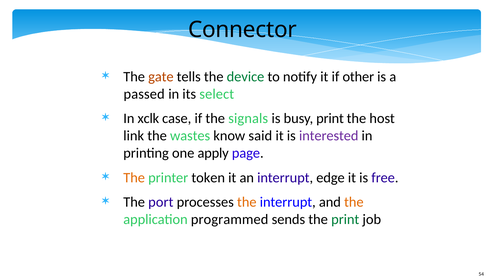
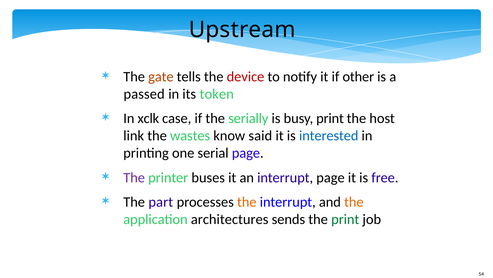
Connector: Connector -> Upstream
device colour: green -> red
select: select -> token
signals: signals -> serially
interested colour: purple -> blue
apply: apply -> serial
The at (134, 177) colour: orange -> purple
token: token -> buses
interrupt edge: edge -> page
port: port -> part
programmed: programmed -> architectures
